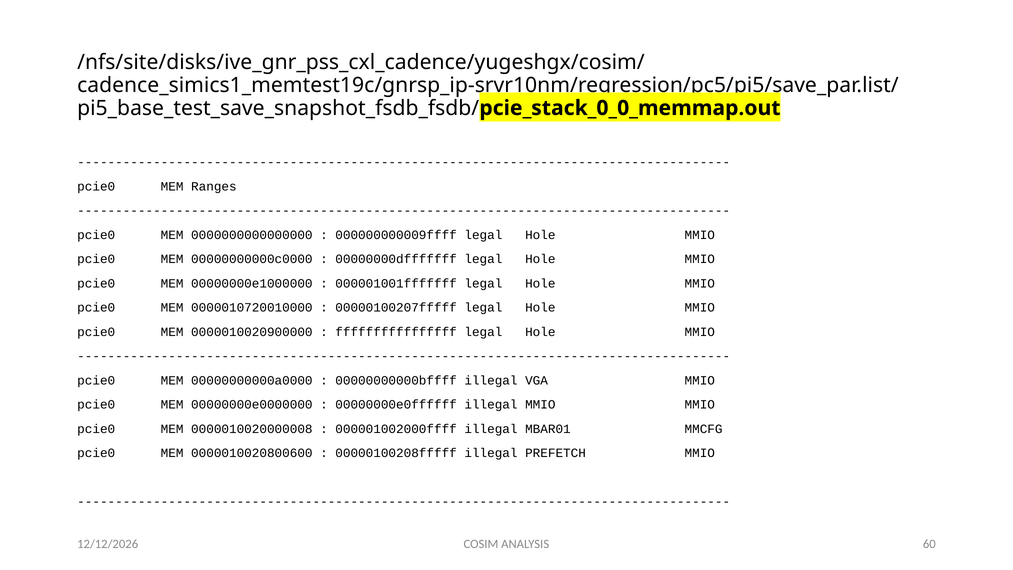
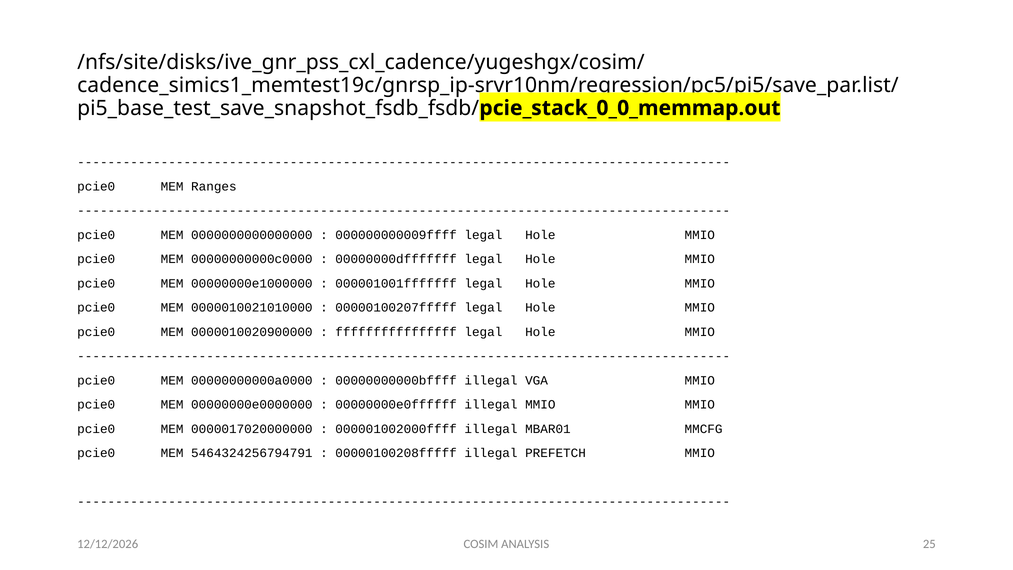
0000010720010000: 0000010720010000 -> 0000010021010000
0000010020000008: 0000010020000008 -> 0000017020000000
0000010020800600: 0000010020800600 -> 5464324256794791
60: 60 -> 25
